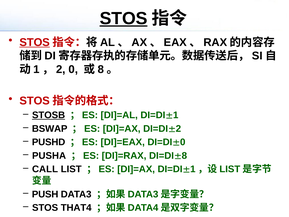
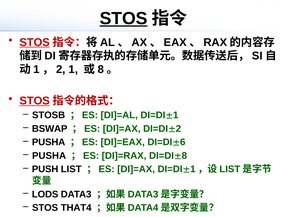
0 at (73, 69): 0 -> 1
STOS at (35, 101) underline: none -> present
STOSB underline: present -> none
PUSHD at (49, 142): PUSHD -> PUSHA
0 at (183, 142): 0 -> 6
CALL: CALL -> PUSH
PUSH: PUSH -> LODS
